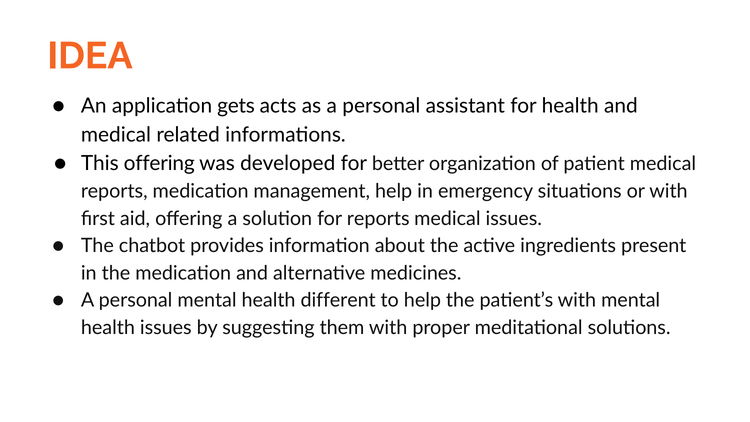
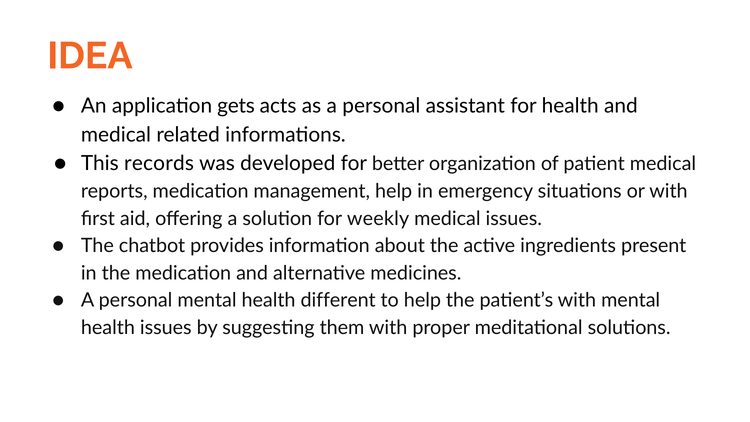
This offering: offering -> records
for reports: reports -> weekly
